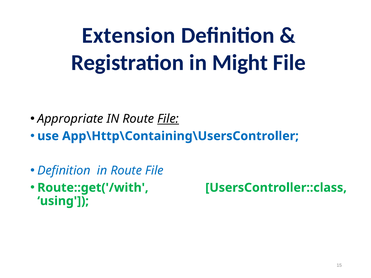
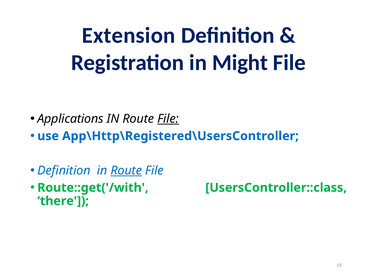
Appropriate: Appropriate -> Applications
App\Http\Containing\UsersController: App\Http\Containing\UsersController -> App\Http\Registered\UsersController
Route at (126, 171) underline: none -> present
using: using -> there
